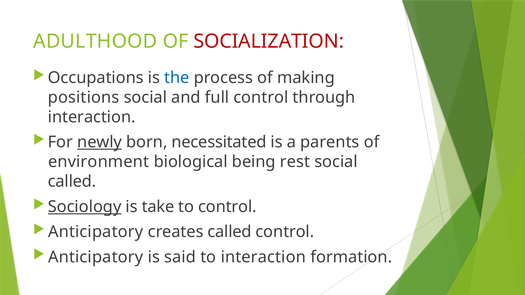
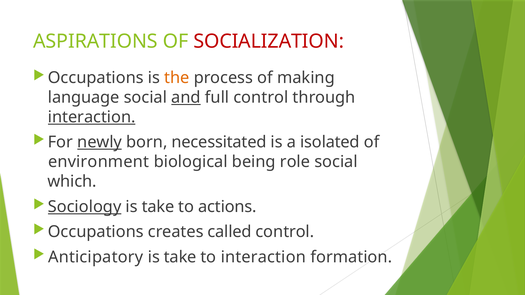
ADULTHOOD: ADULTHOOD -> ASPIRATIONS
the colour: blue -> orange
positions: positions -> language
and underline: none -> present
interaction at (92, 117) underline: none -> present
parents: parents -> isolated
rest: rest -> role
called at (72, 182): called -> which
to control: control -> actions
Anticipatory at (96, 232): Anticipatory -> Occupations
said at (180, 257): said -> take
